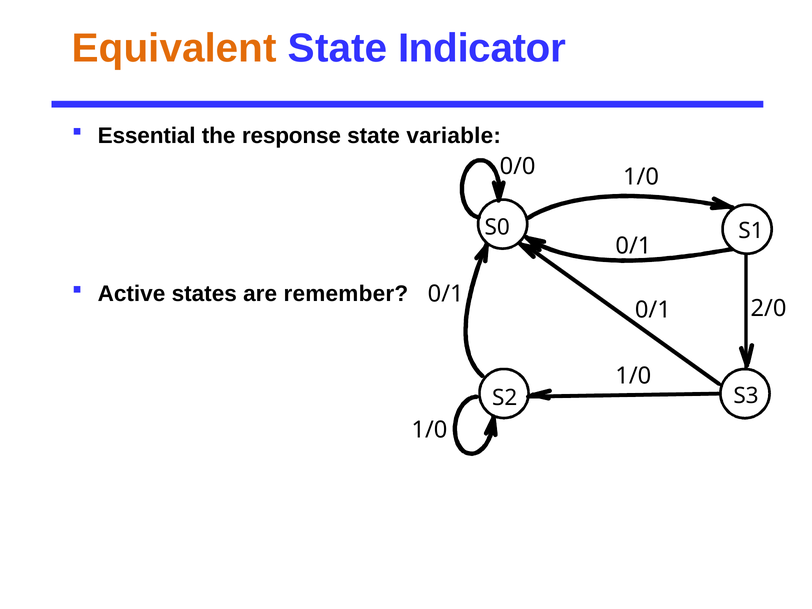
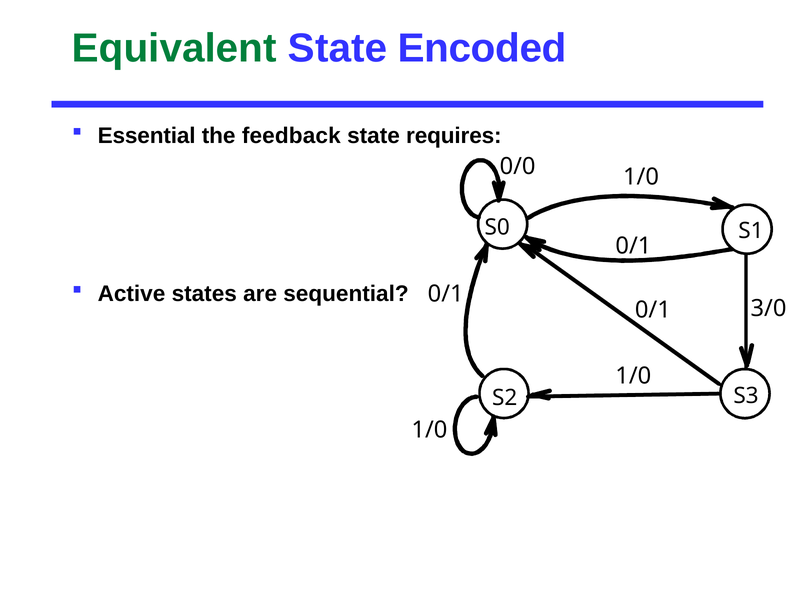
Equivalent colour: orange -> green
Indicator: Indicator -> Encoded
response: response -> feedback
variable: variable -> requires
remember: remember -> sequential
2/0: 2/0 -> 3/0
